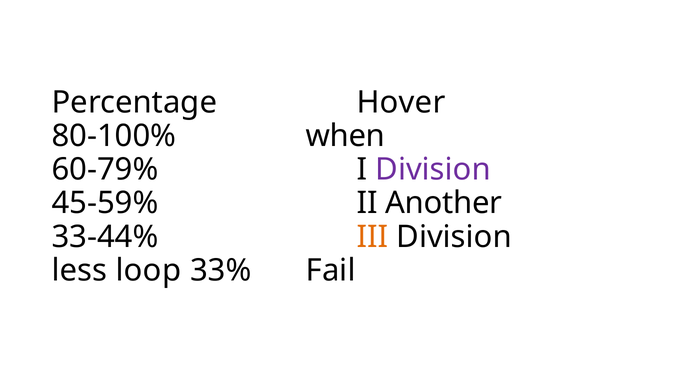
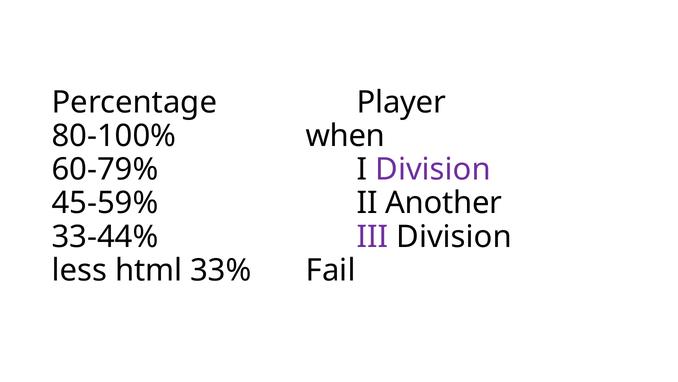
Hover: Hover -> Player
III colour: orange -> purple
loop: loop -> html
